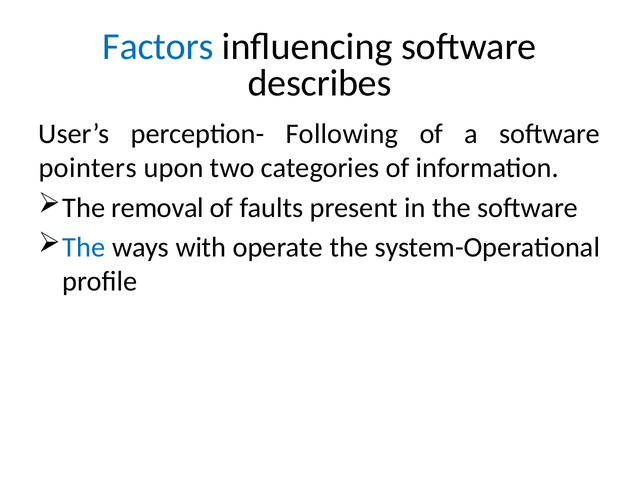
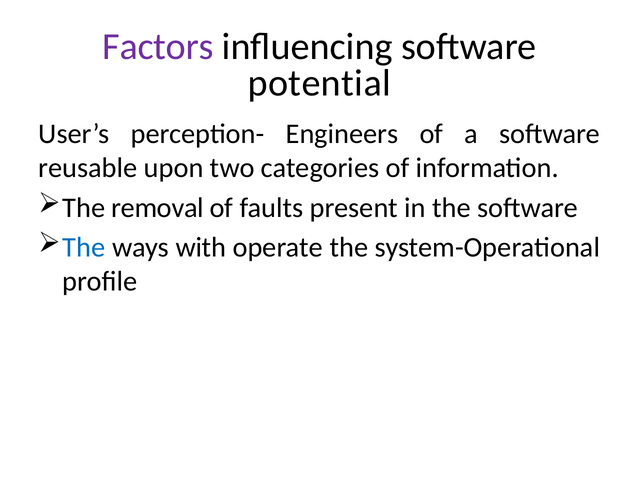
Factors colour: blue -> purple
describes: describes -> potential
Following: Following -> Engineers
pointers: pointers -> reusable
